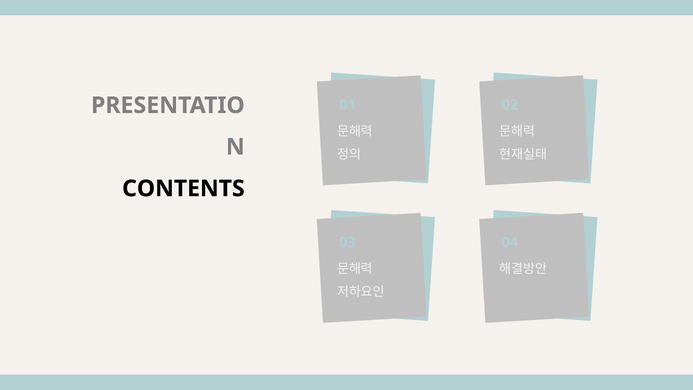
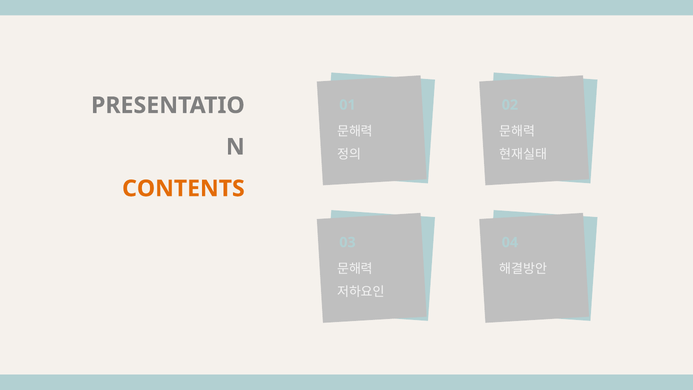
CONTENTS colour: black -> orange
